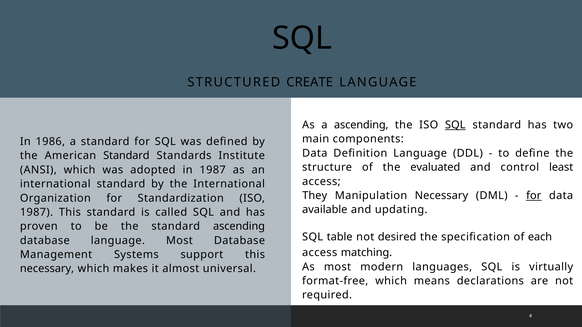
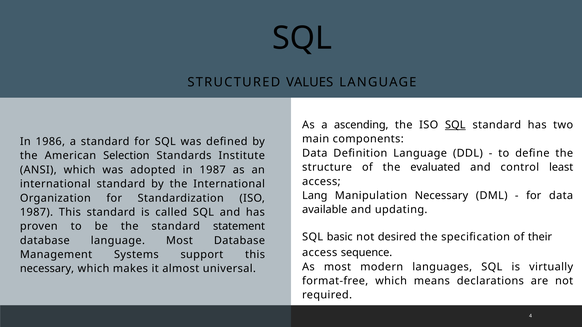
CREATE: CREATE -> VALUES
American Standard: Standard -> Selection
They: They -> Lang
for at (534, 196) underline: present -> none
standard ascending: ascending -> statement
table: table -> basic
each: each -> their
matching: matching -> sequence
